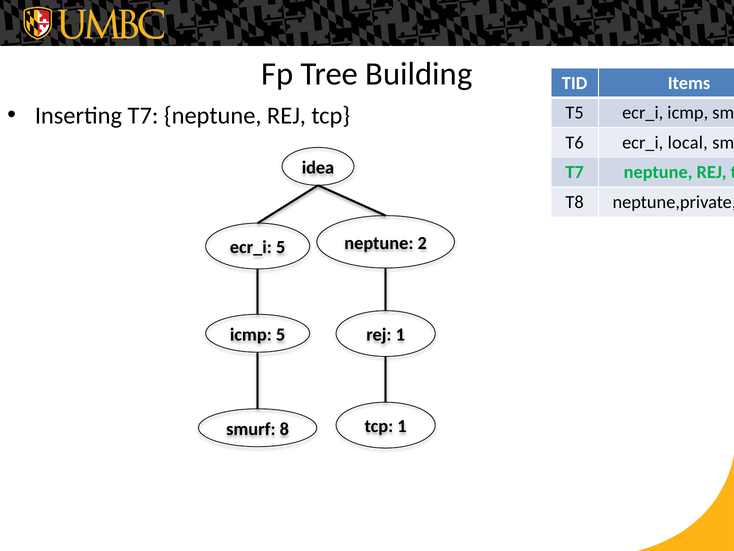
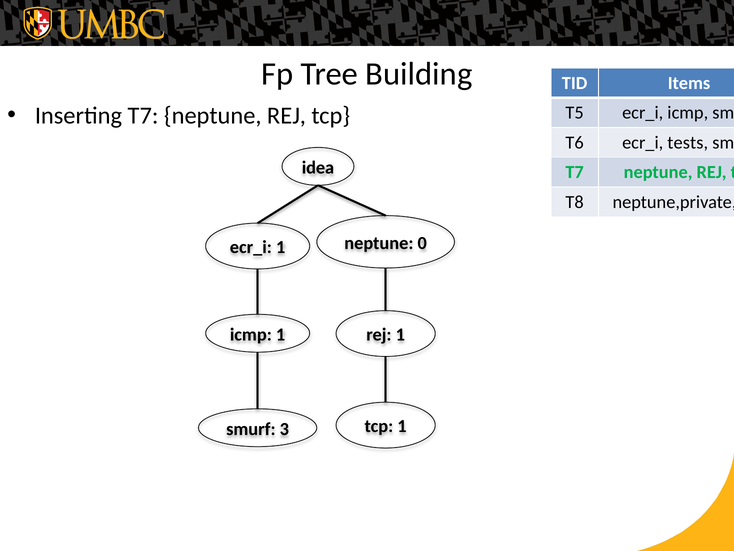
local: local -> tests
2: 2 -> 0
ecr_i 5: 5 -> 1
icmp 5: 5 -> 1
8: 8 -> 3
